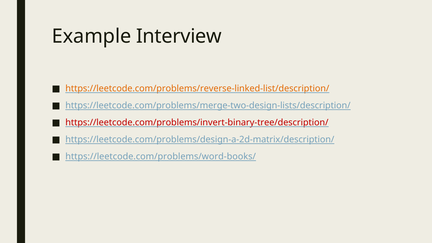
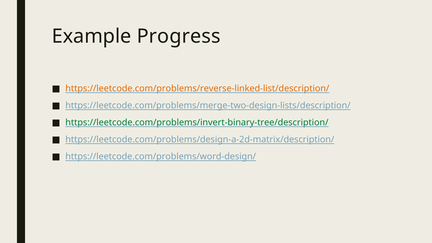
Interview: Interview -> Progress
https://leetcode.com/problems/invert-binary-tree/description/ colour: red -> green
https://leetcode.com/problems/word-books/: https://leetcode.com/problems/word-books/ -> https://leetcode.com/problems/word-design/
